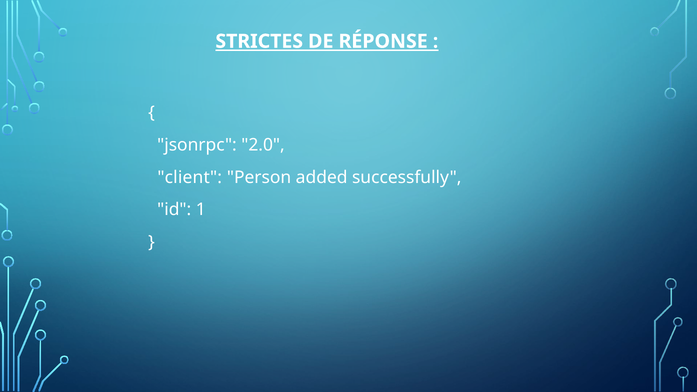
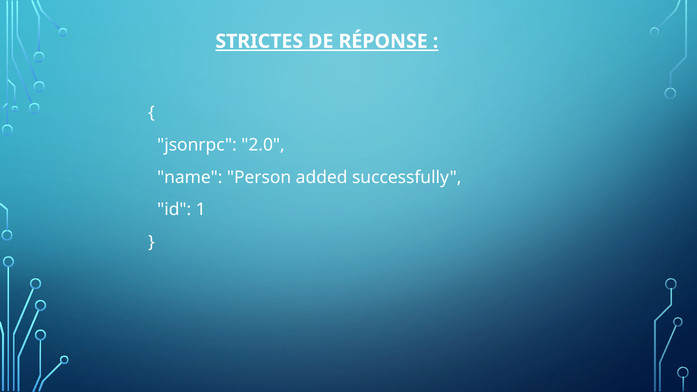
client: client -> name
